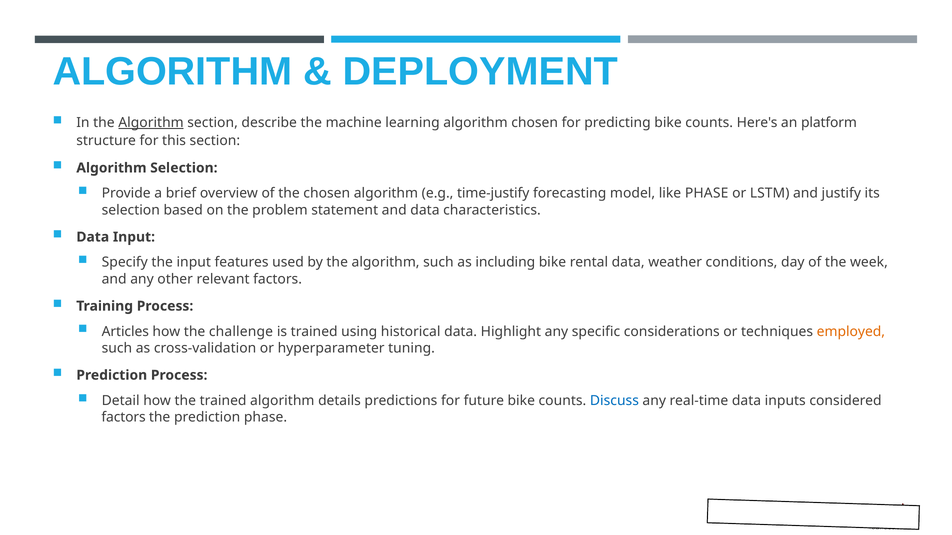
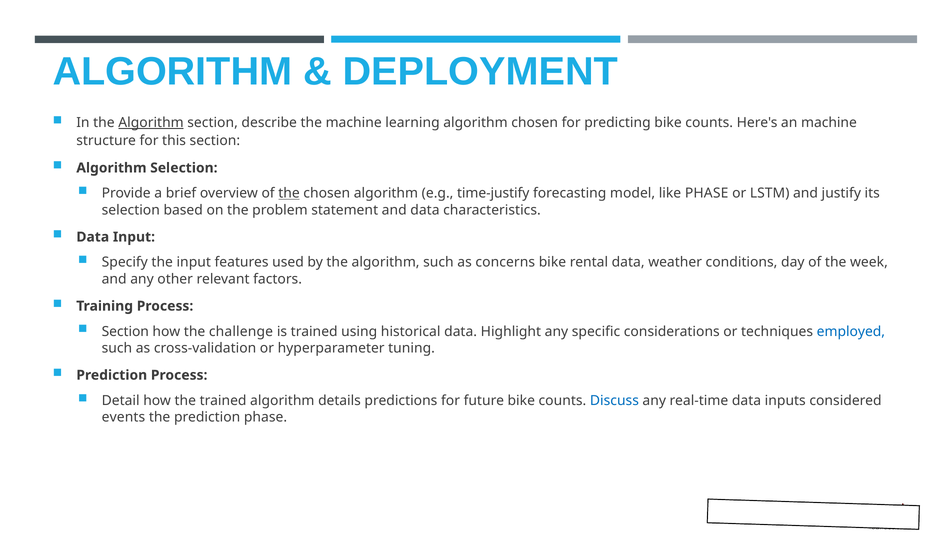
an platform: platform -> machine
the at (289, 193) underline: none -> present
including: including -> concerns
Articles at (125, 332): Articles -> Section
employed colour: orange -> blue
factors at (124, 418): factors -> events
